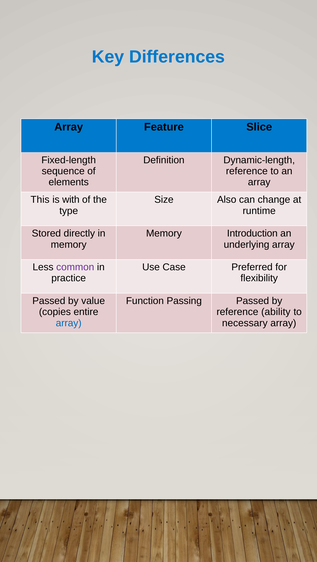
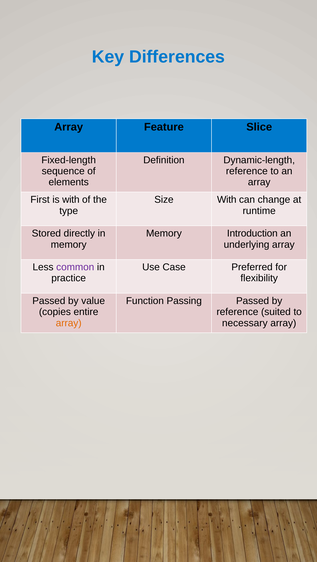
This: This -> First
Size Also: Also -> With
ability: ability -> suited
array at (69, 323) colour: blue -> orange
